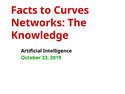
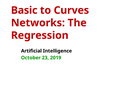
Facts: Facts -> Basic
Knowledge: Knowledge -> Regression
